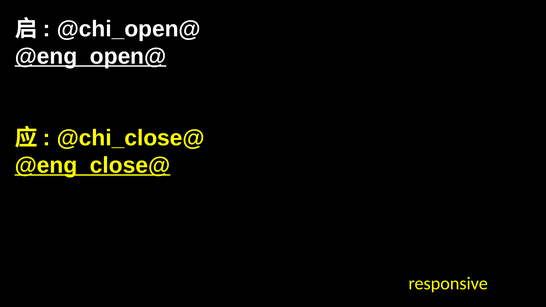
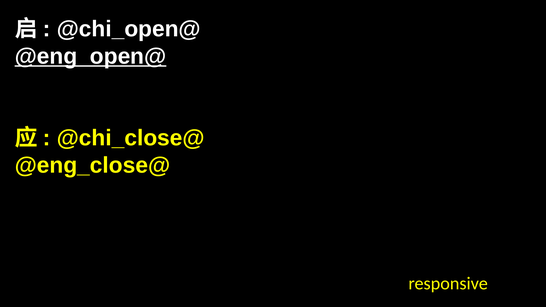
@eng_close@ underline: present -> none
